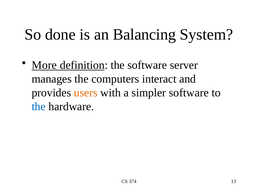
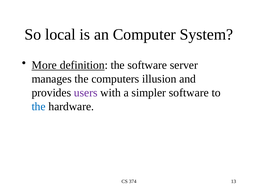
done: done -> local
Balancing: Balancing -> Computer
interact: interact -> illusion
users colour: orange -> purple
